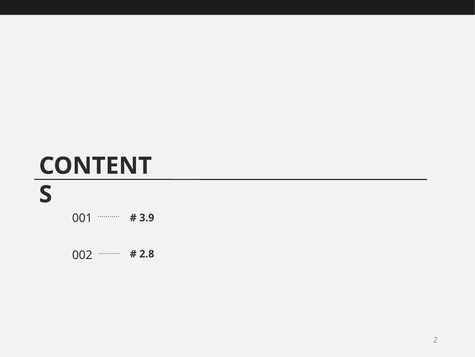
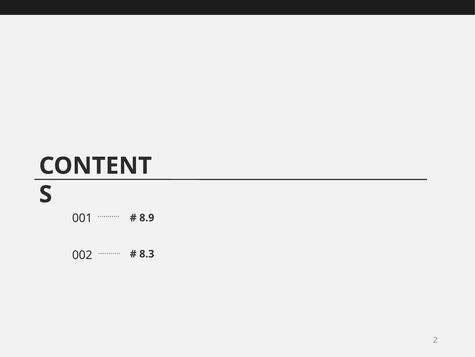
3.9: 3.9 -> 8.9
2.8: 2.8 -> 8.3
